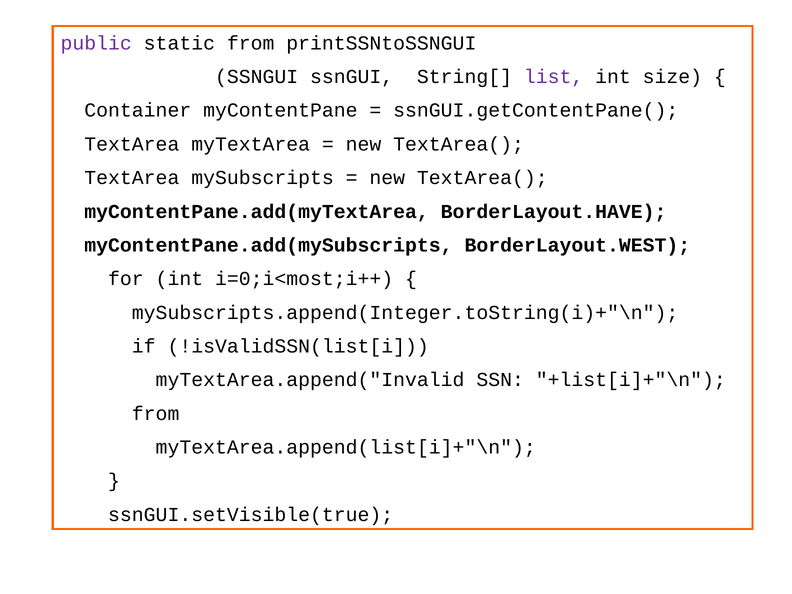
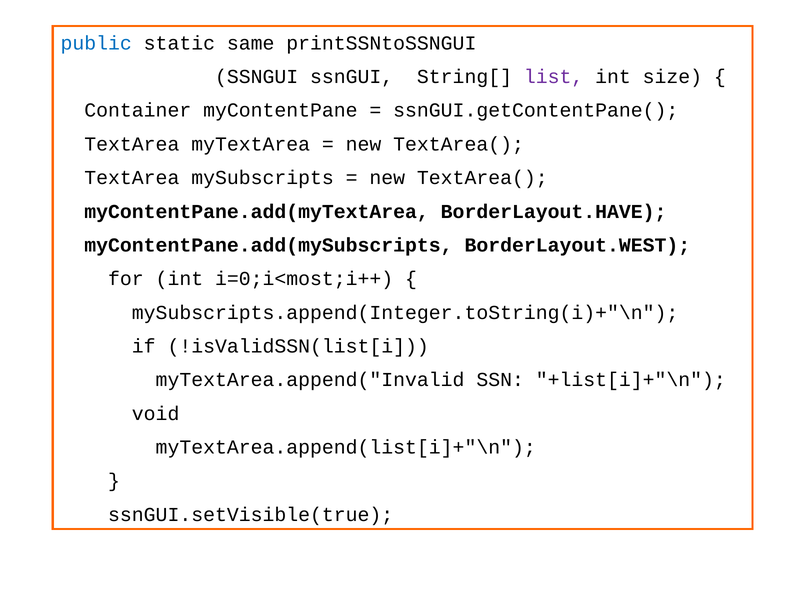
public colour: purple -> blue
static from: from -> same
from at (156, 414): from -> void
